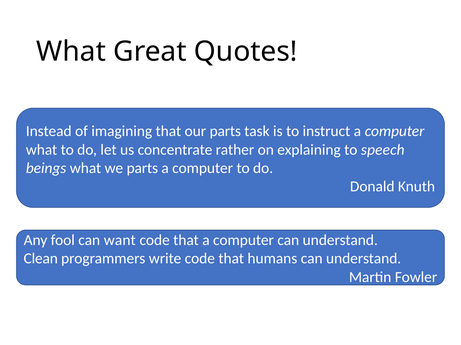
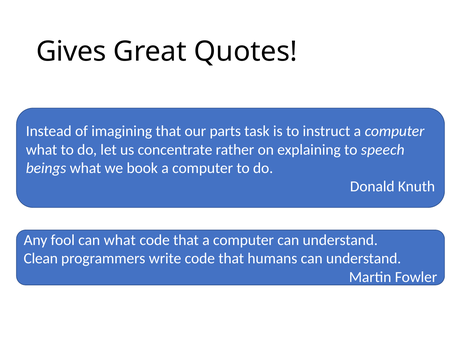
What at (71, 52): What -> Gives
we parts: parts -> book
can want: want -> what
